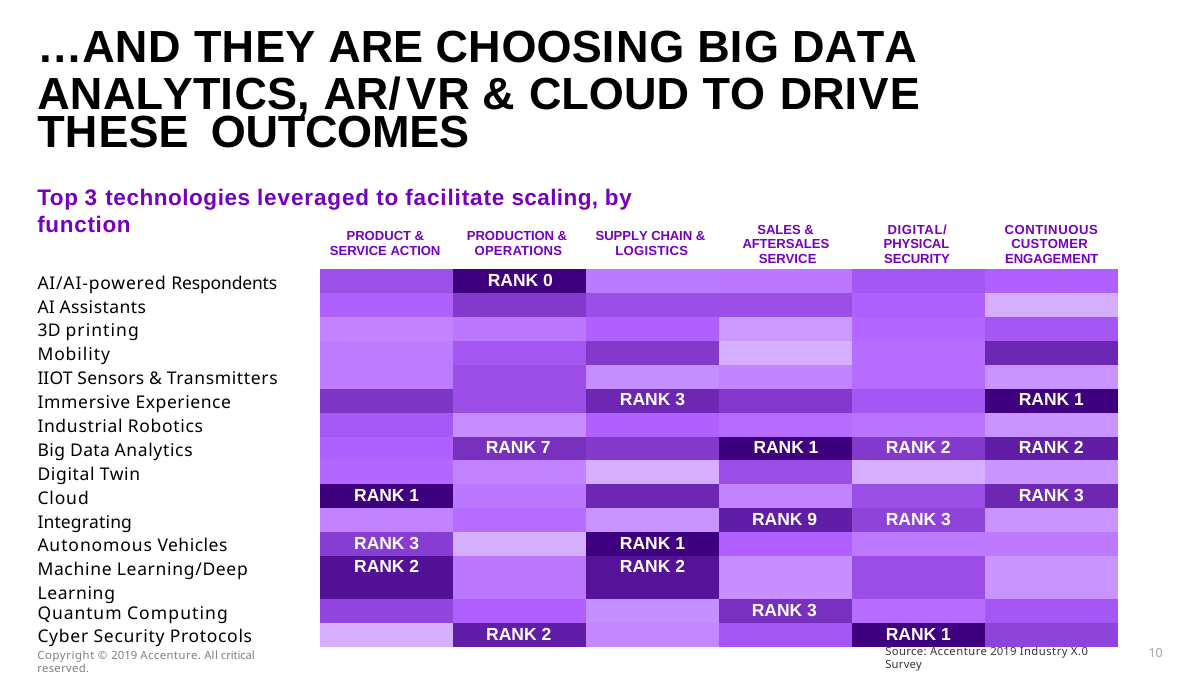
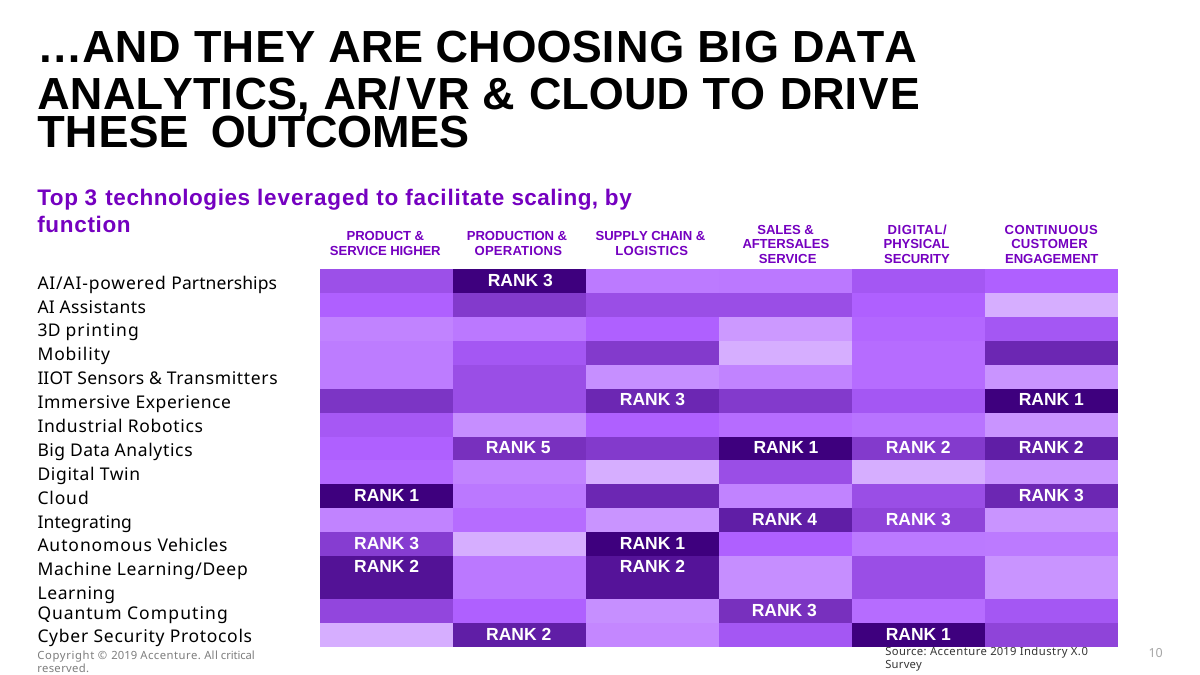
ACTION: ACTION -> HIGHER
Respondents: Respondents -> Partnerships
0 at (548, 281): 0 -> 3
7: 7 -> 5
9: 9 -> 4
